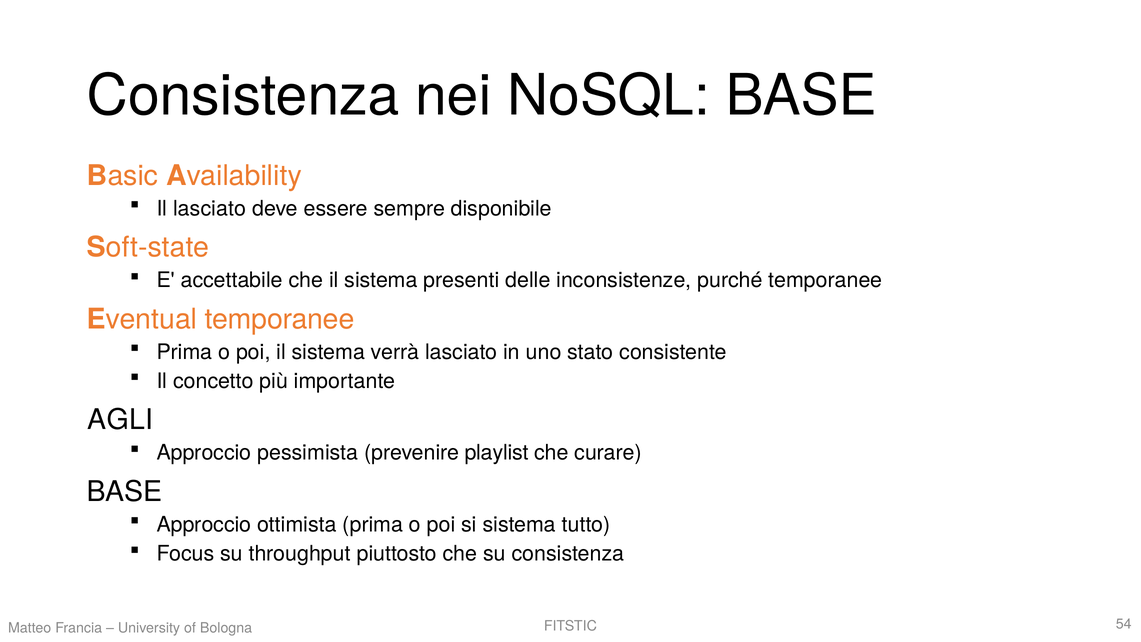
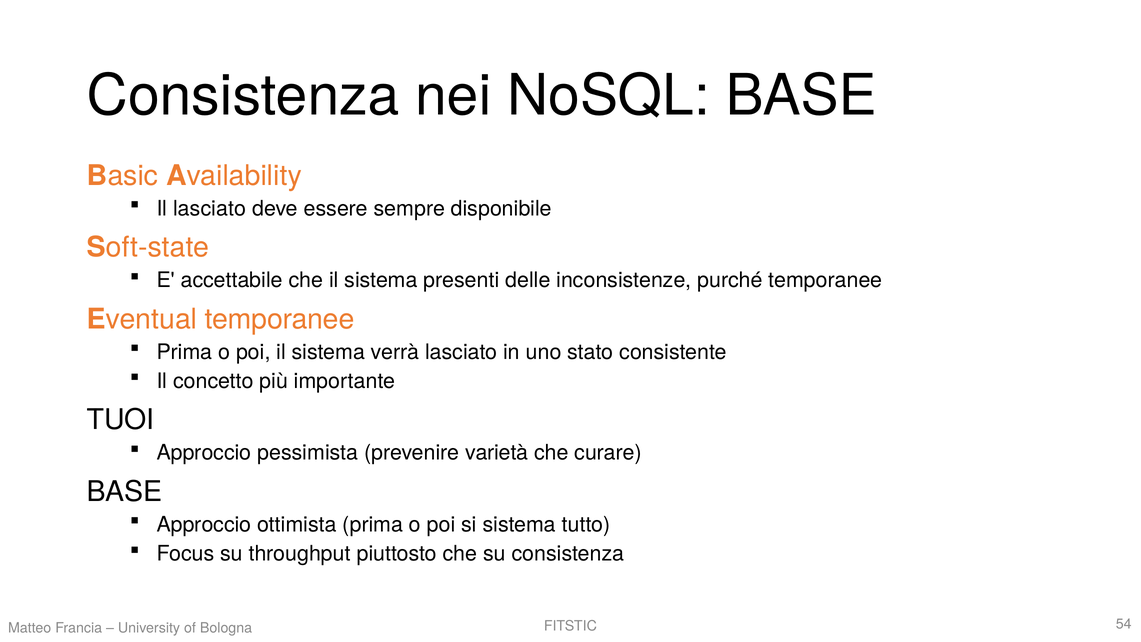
AGLI: AGLI -> TUOI
playlist: playlist -> varietà
